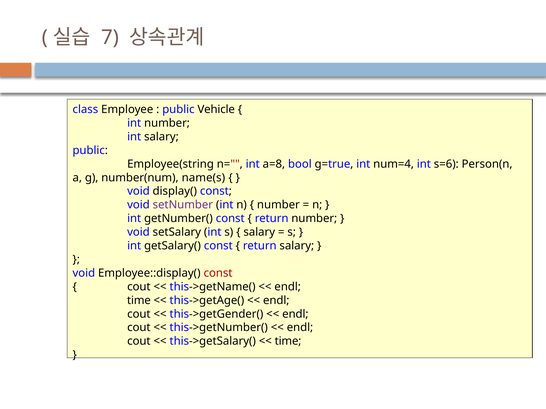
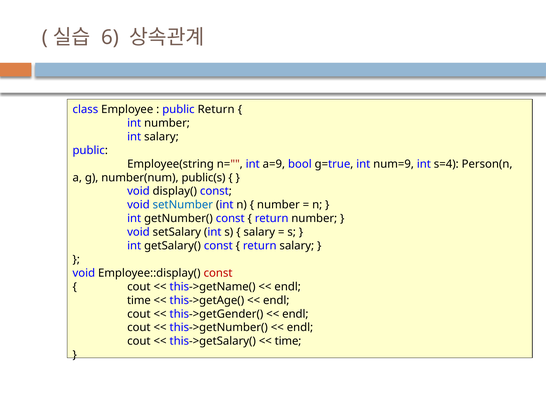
7: 7 -> 6
public Vehicle: Vehicle -> Return
a=8: a=8 -> a=9
num=4: num=4 -> num=9
s=6: s=6 -> s=4
name(s: name(s -> public(s
setNumber colour: purple -> blue
